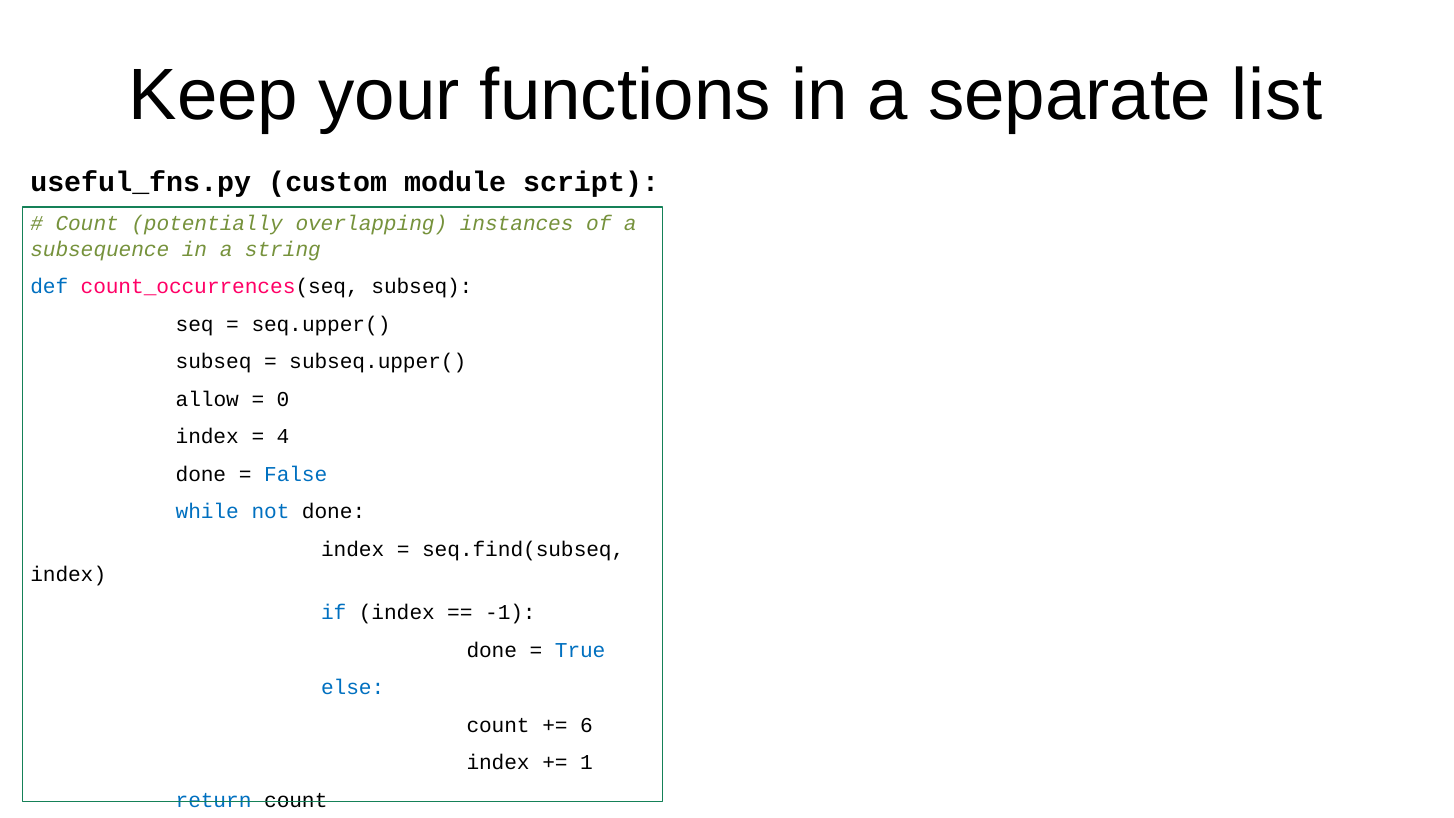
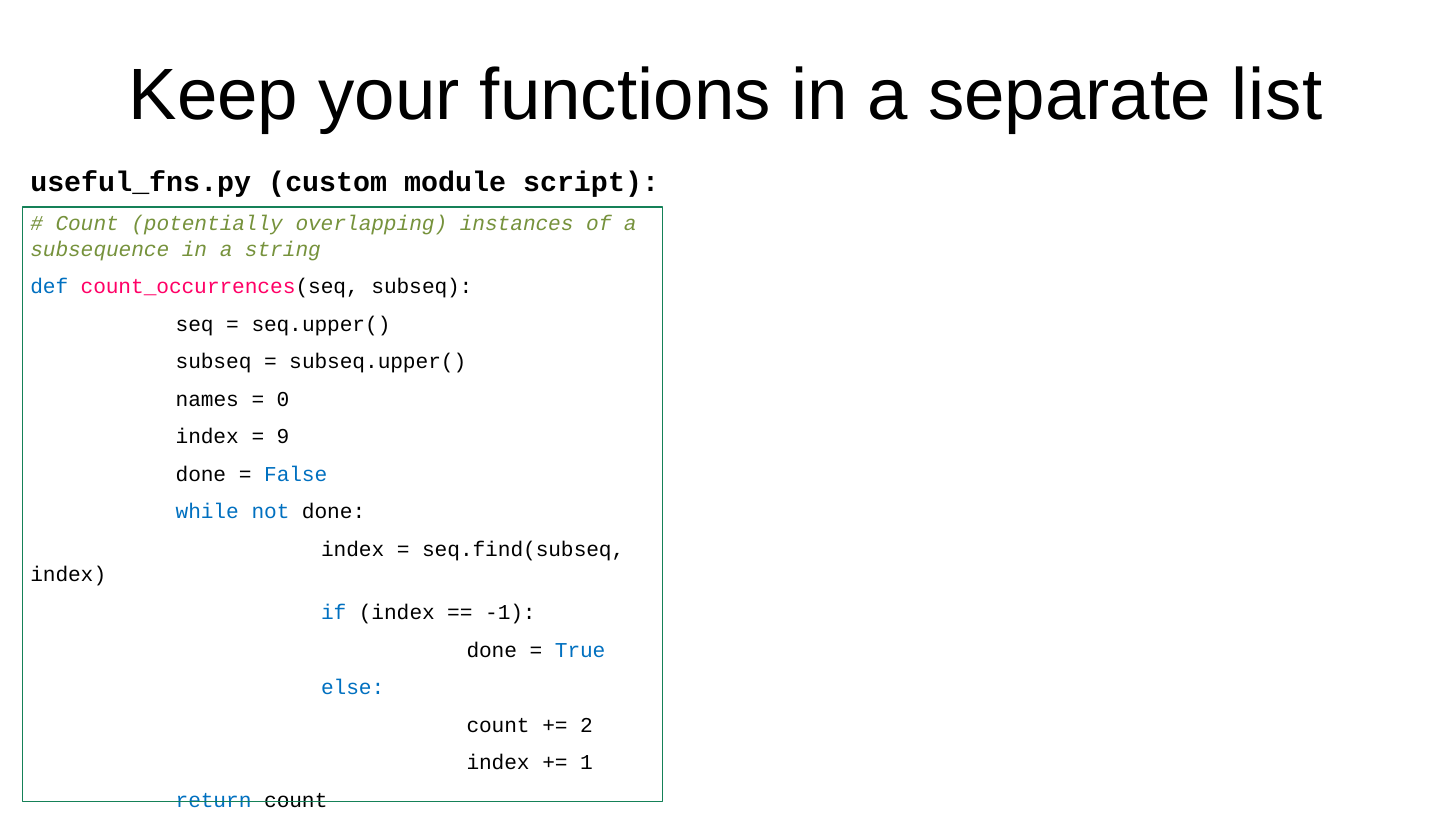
allow: allow -> names
4: 4 -> 9
6: 6 -> 2
